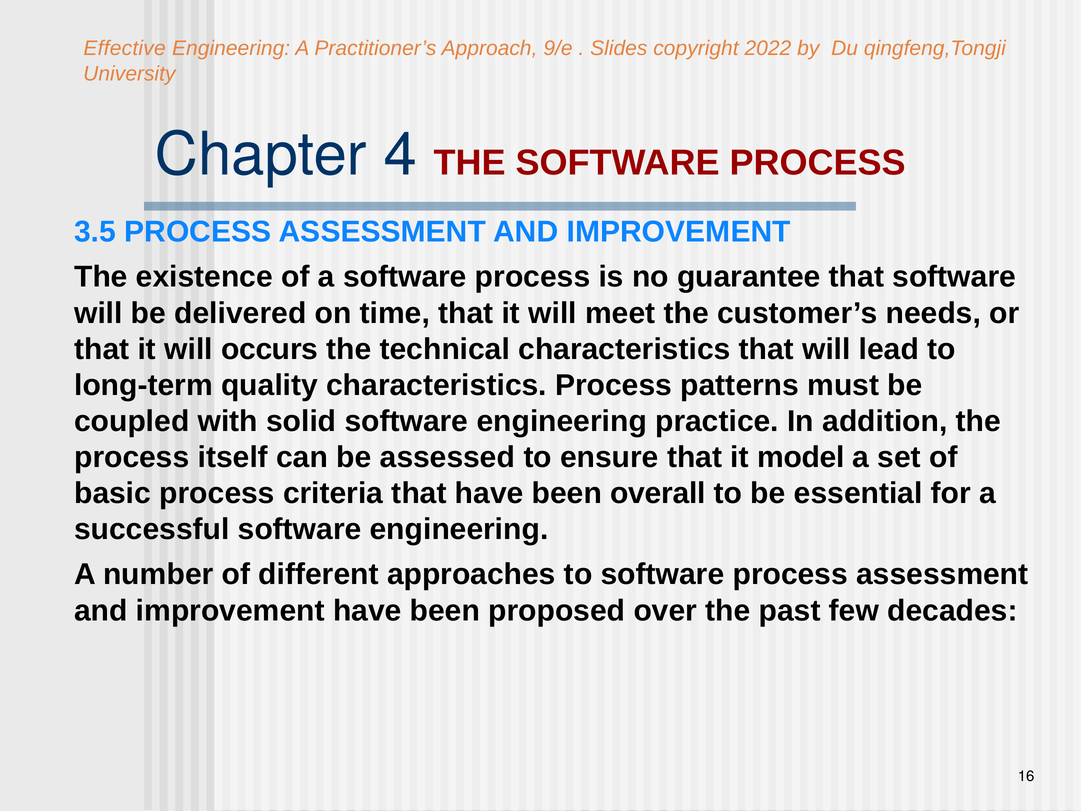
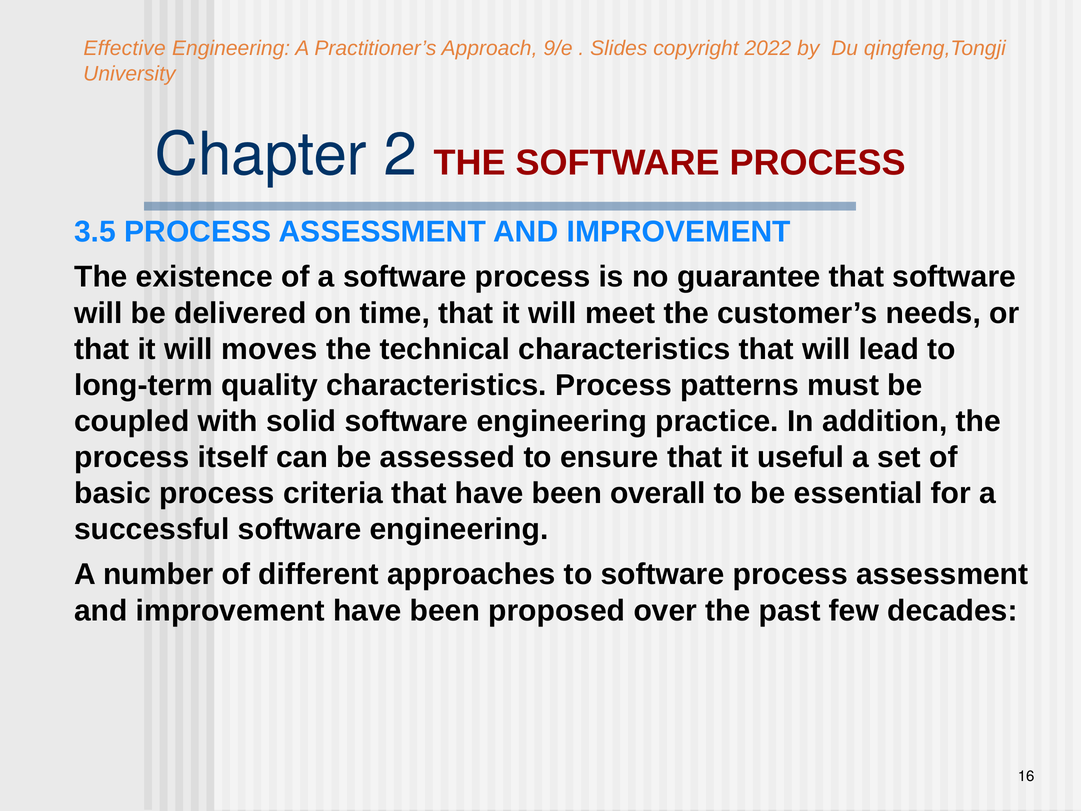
4: 4 -> 2
occurs: occurs -> moves
model: model -> useful
